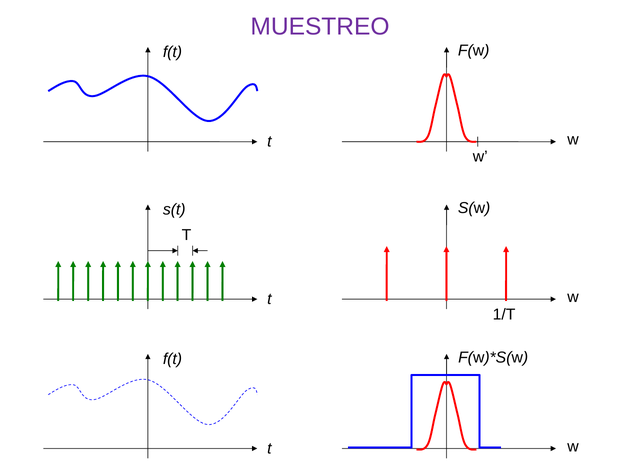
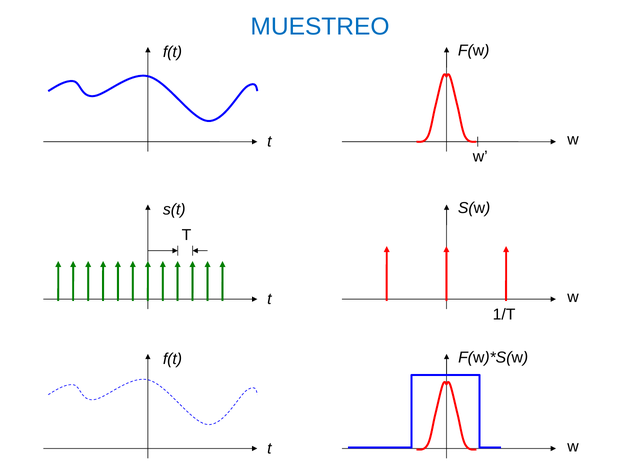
MUESTREO colour: purple -> blue
